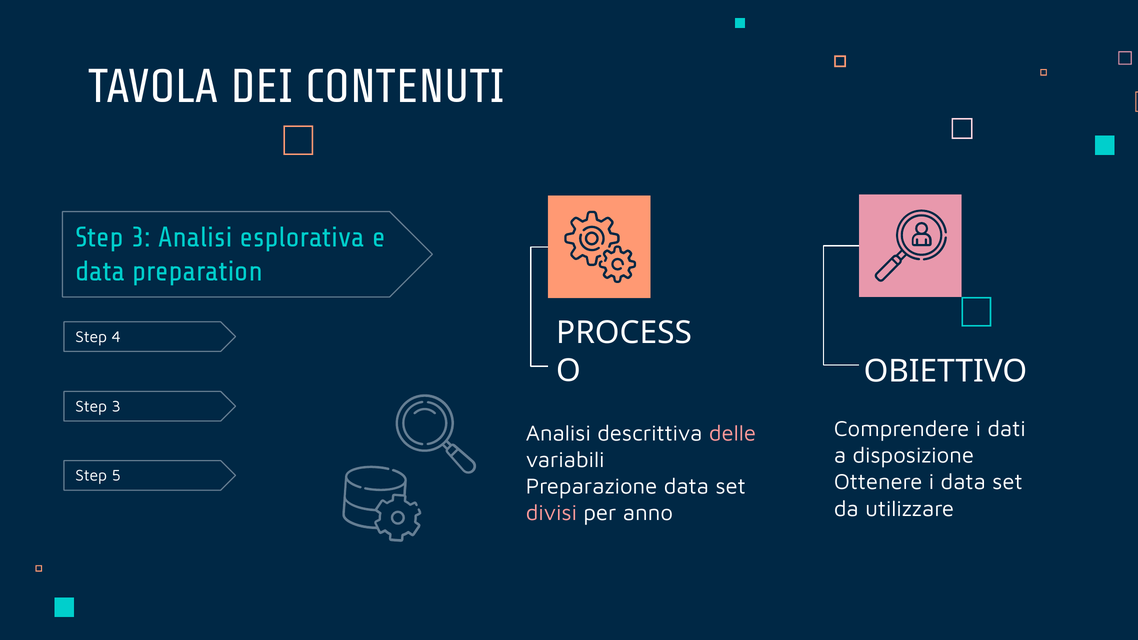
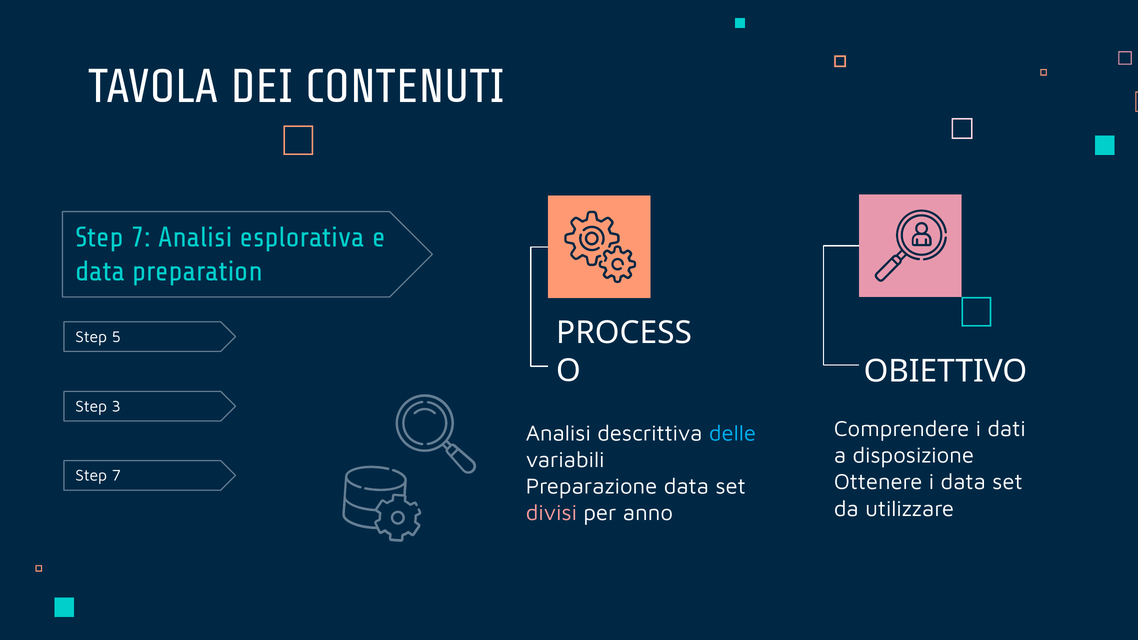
3 at (141, 237): 3 -> 7
4: 4 -> 5
delle colour: pink -> light blue
5 at (116, 476): 5 -> 7
